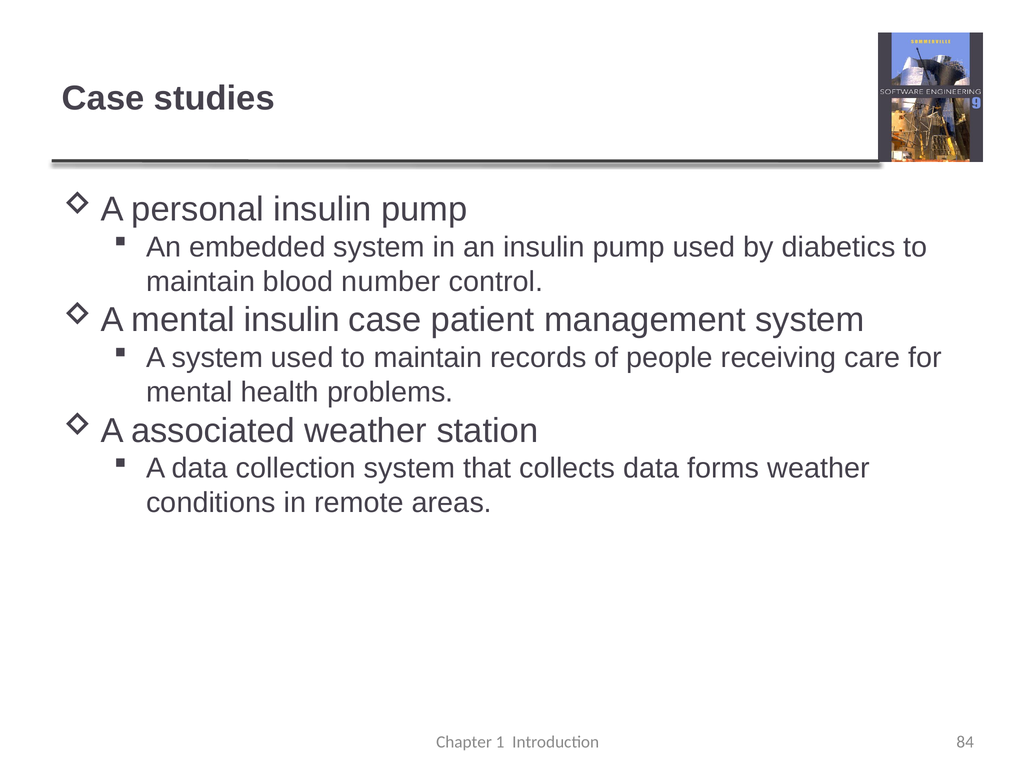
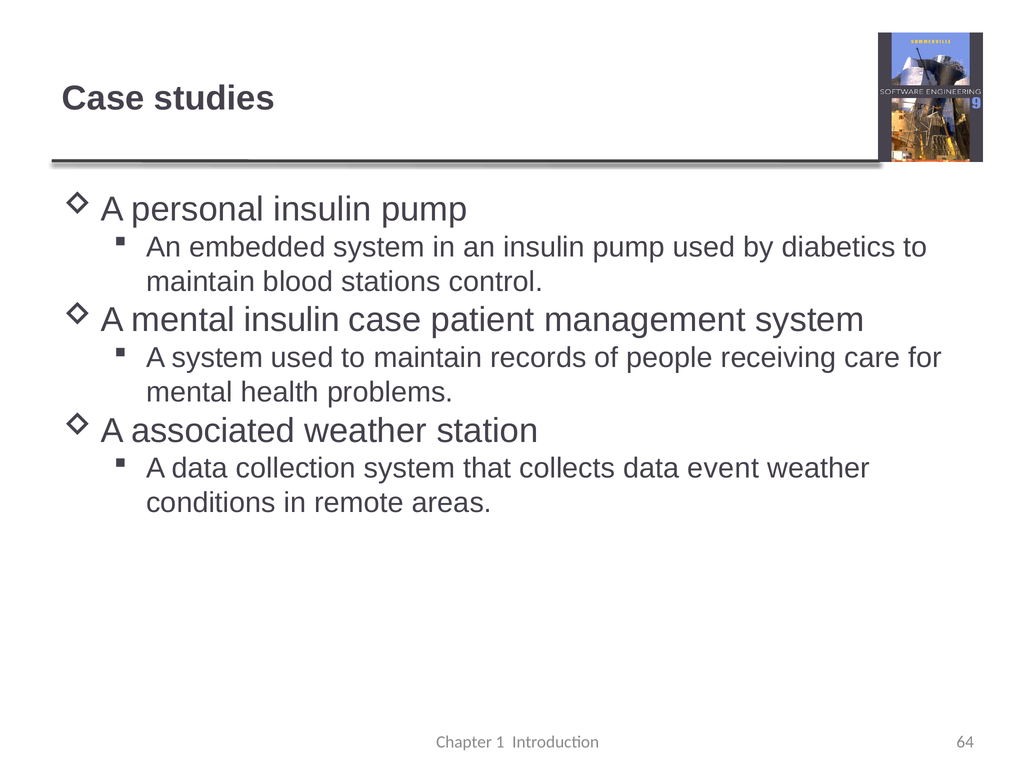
number: number -> stations
forms: forms -> event
84: 84 -> 64
